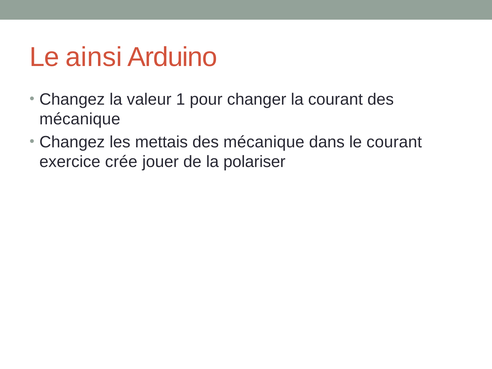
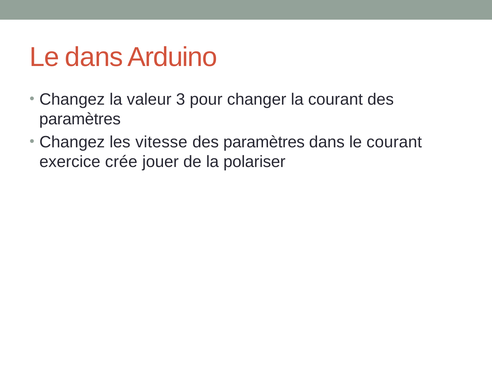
Le ainsi: ainsi -> dans
1: 1 -> 3
mécanique at (80, 119): mécanique -> paramètres
mettais: mettais -> vitesse
mécanique at (264, 142): mécanique -> paramètres
